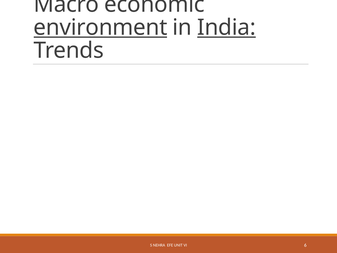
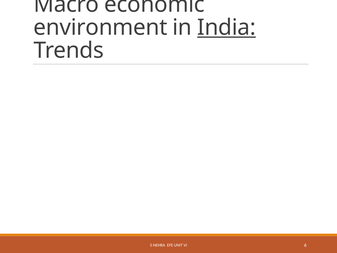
environment underline: present -> none
